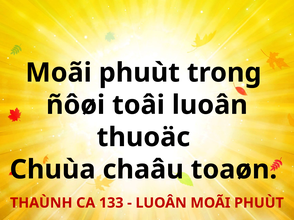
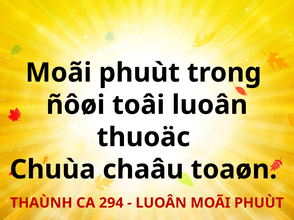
133: 133 -> 294
